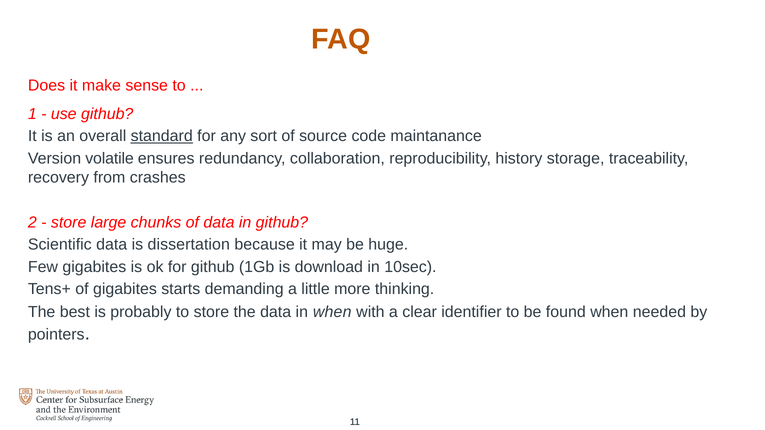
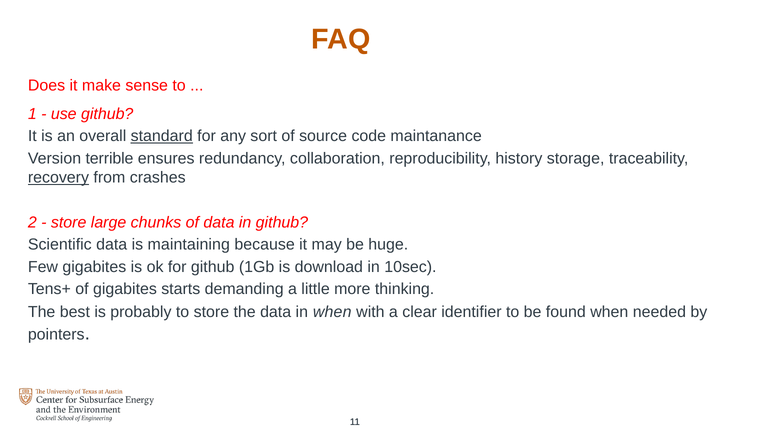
volatile: volatile -> terrible
recovery underline: none -> present
dissertation: dissertation -> maintaining
